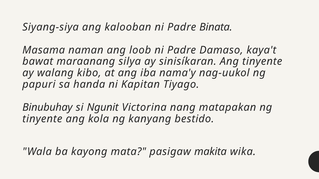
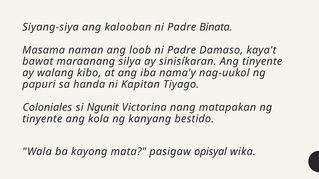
Binubuhay: Binubuhay -> Coloniales
makita: makita -> opisyal
